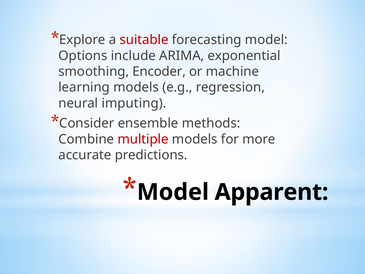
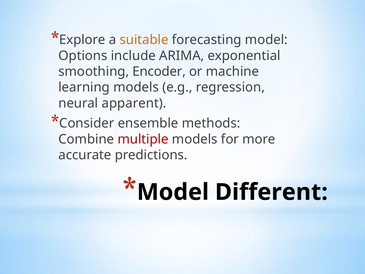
suitable colour: red -> orange
imputing: imputing -> apparent
Apparent: Apparent -> Different
